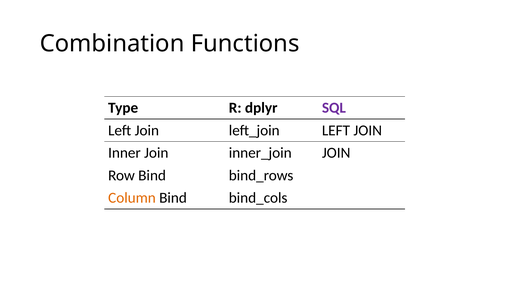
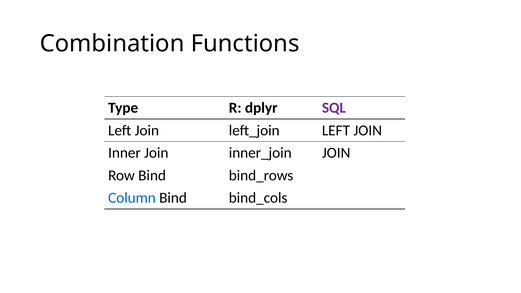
Column colour: orange -> blue
